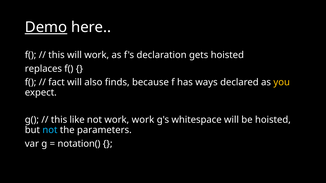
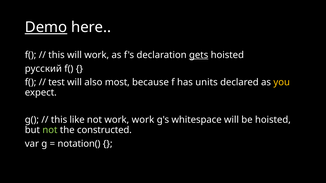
gets underline: none -> present
replaces: replaces -> русский
fact: fact -> test
finds: finds -> most
ways: ways -> units
not at (50, 130) colour: light blue -> light green
parameters: parameters -> constructed
